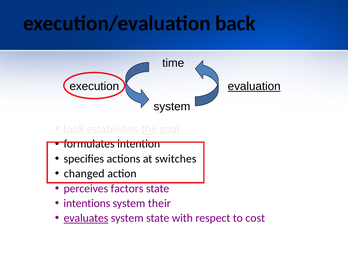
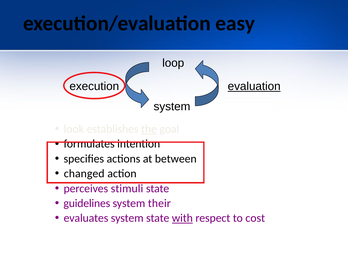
back: back -> easy
time: time -> loop
switches: switches -> between
factors: factors -> stimuli
intentions: intentions -> guidelines
evaluates underline: present -> none
with underline: none -> present
